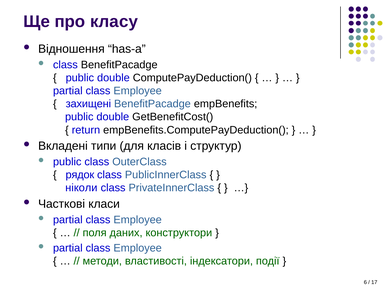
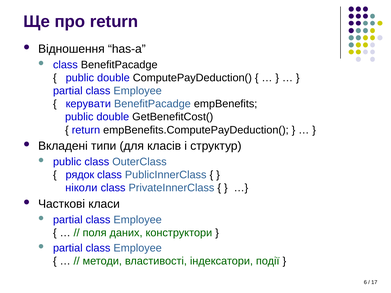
про класу: класу -> return
захищені: захищені -> керувати
